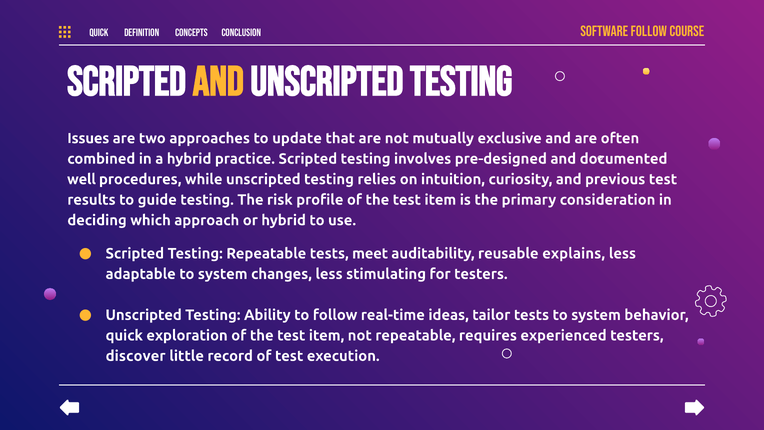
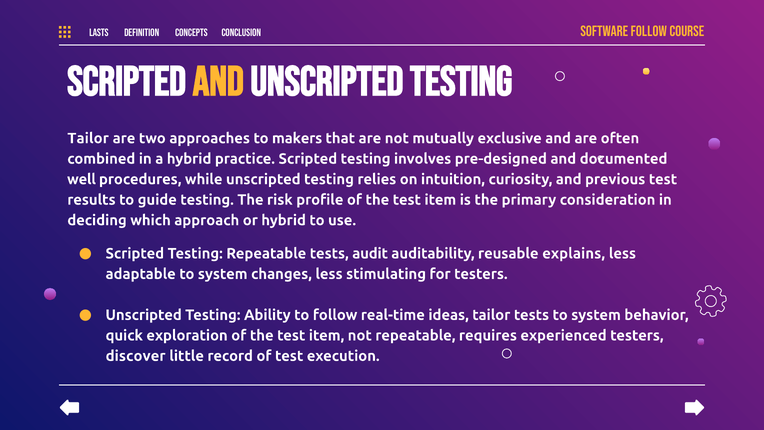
Quick at (99, 33): Quick -> Lasts
Issues at (88, 138): Issues -> Tailor
update: update -> makers
meet: meet -> audit
